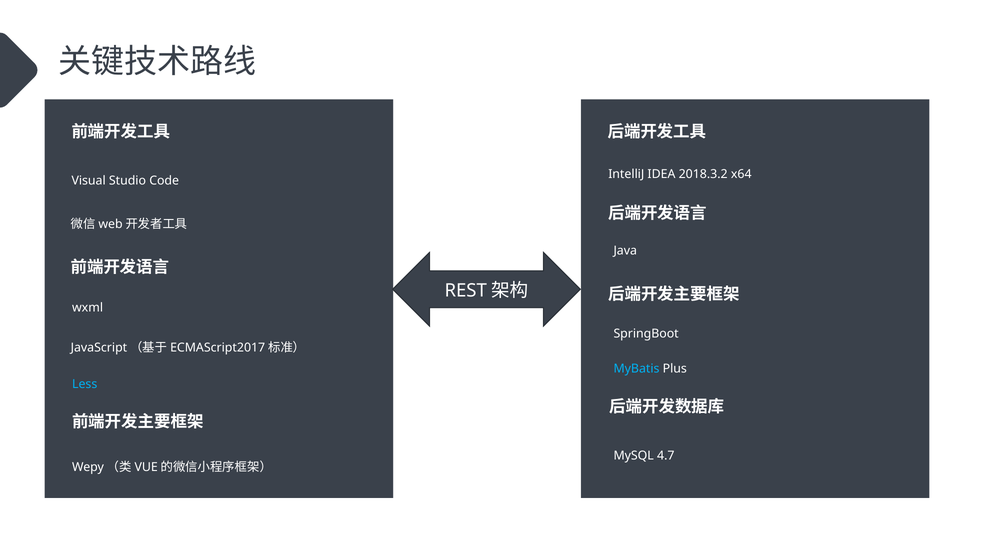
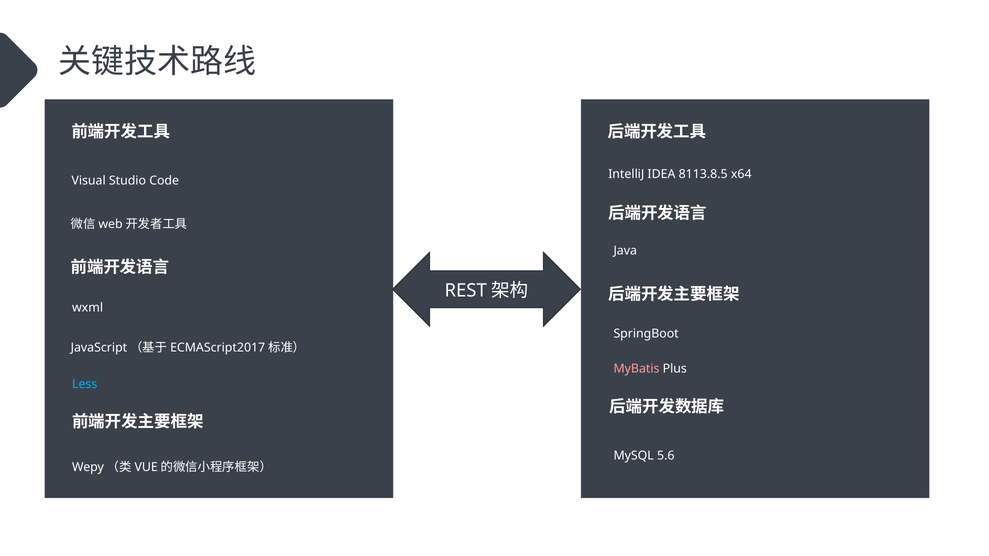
2018.3.2: 2018.3.2 -> 8113.8.5
MyBatis colour: light blue -> pink
4.7: 4.7 -> 5.6
